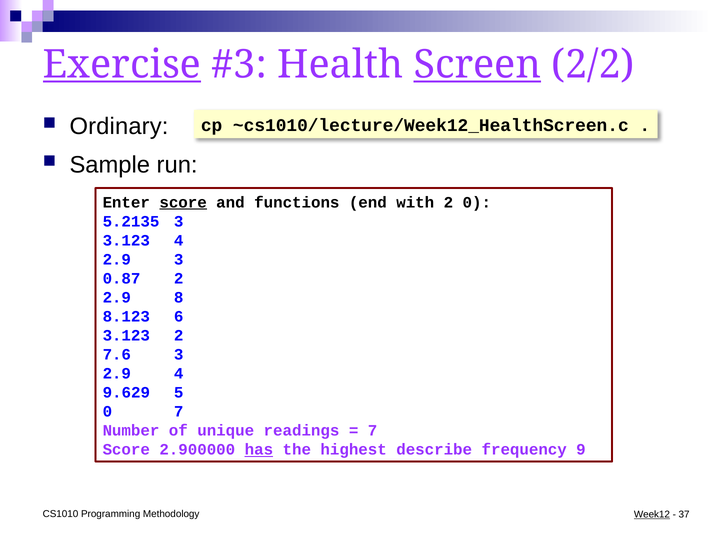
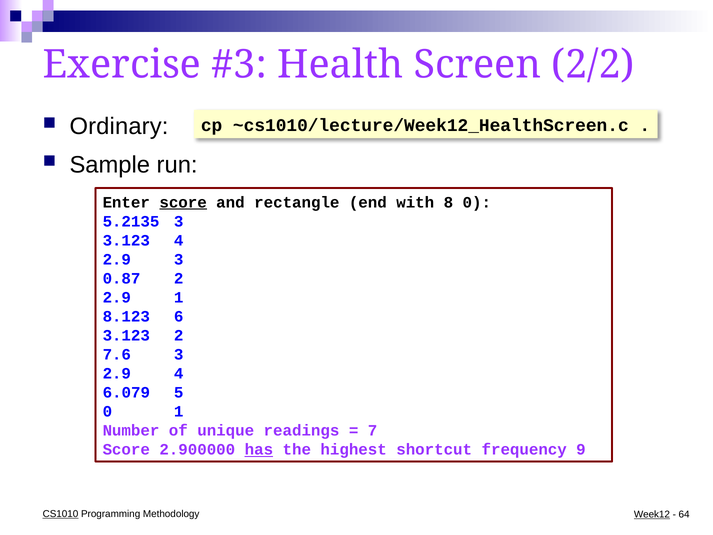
Exercise underline: present -> none
Screen underline: present -> none
functions: functions -> rectangle
with 2: 2 -> 8
2.9 8: 8 -> 1
9.629: 9.629 -> 6.079
0 7: 7 -> 1
describe: describe -> shortcut
CS1010 underline: none -> present
37: 37 -> 64
